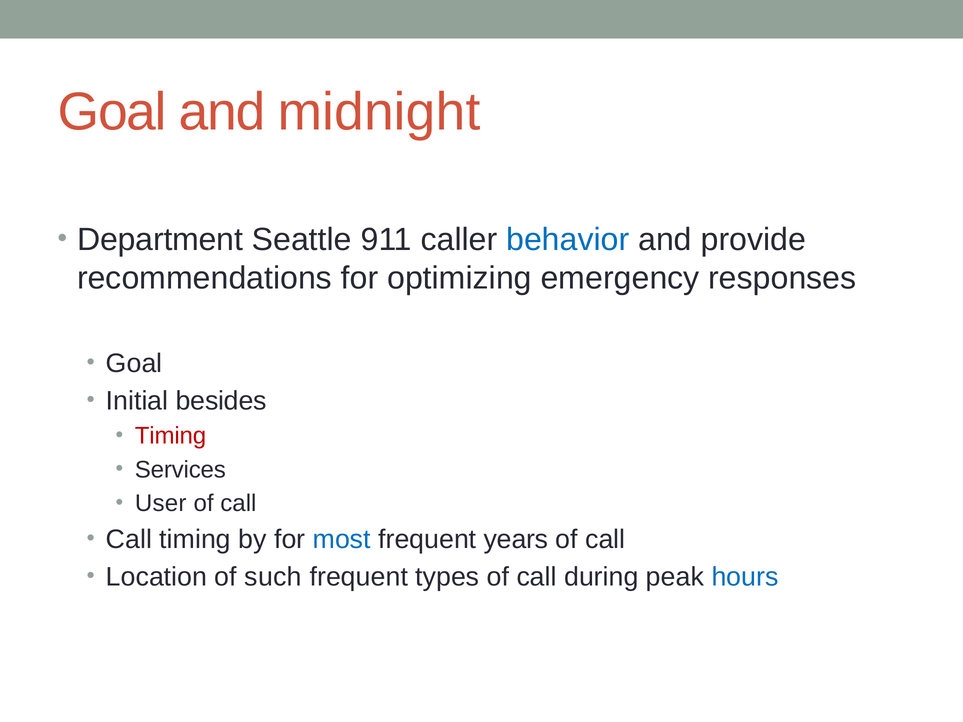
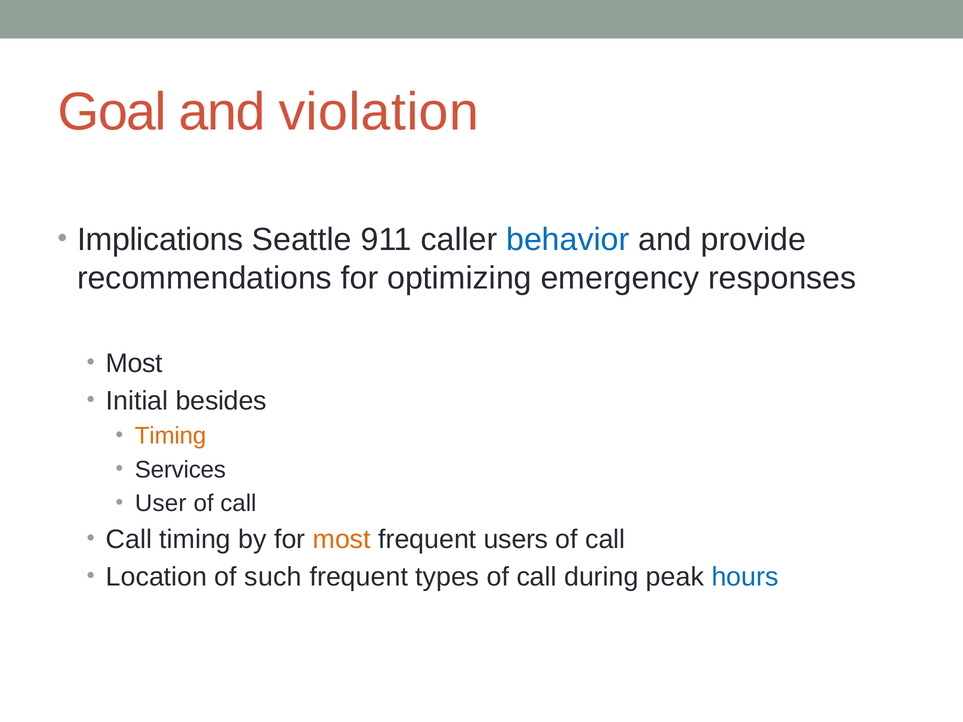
midnight: midnight -> violation
Department: Department -> Implications
Goal at (134, 364): Goal -> Most
Timing at (171, 436) colour: red -> orange
most at (342, 540) colour: blue -> orange
years: years -> users
